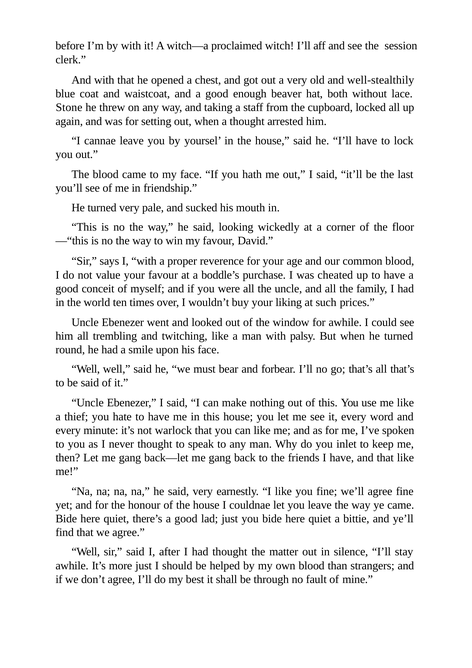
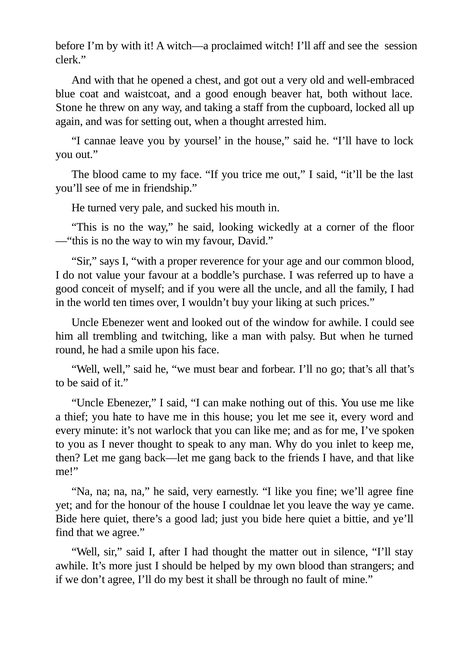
well-stealthily: well-stealthily -> well-embraced
hath: hath -> trice
cheated: cheated -> referred
